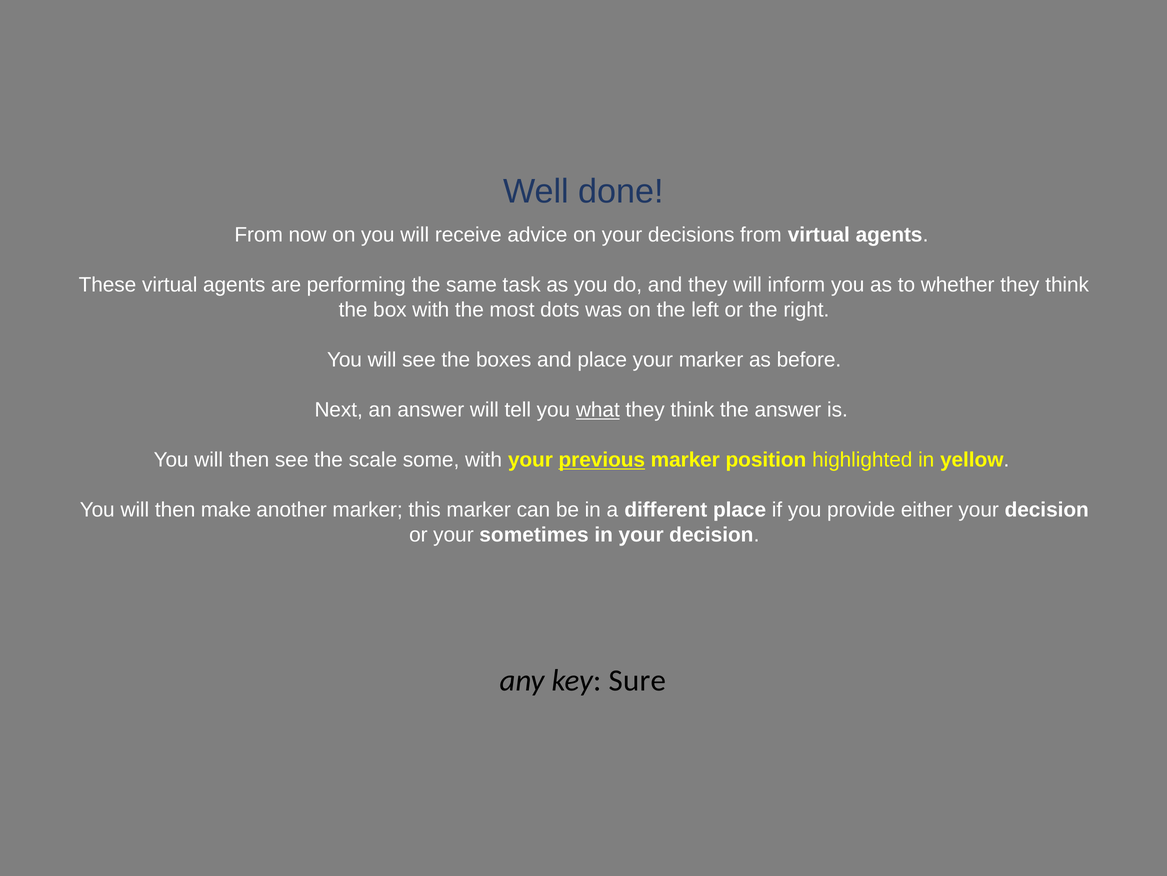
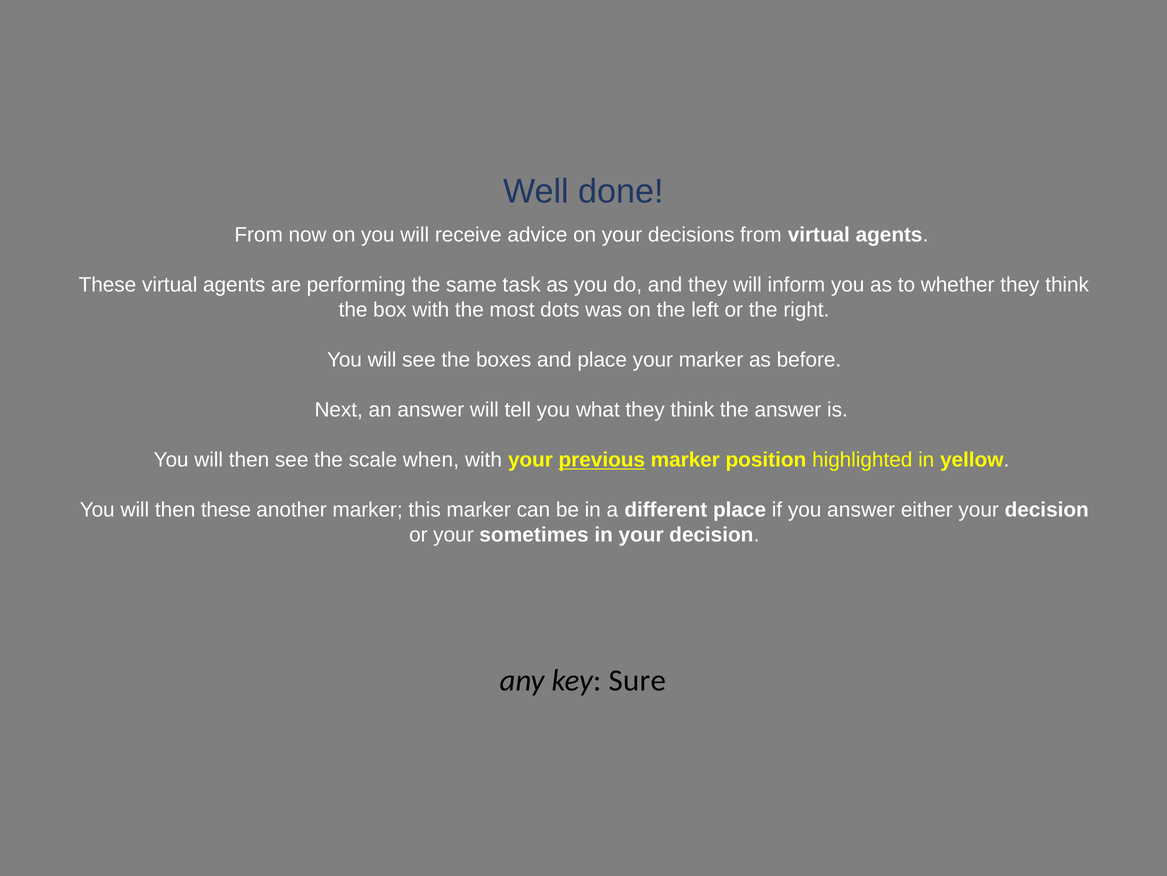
what underline: present -> none
some: some -> when
then make: make -> these
you provide: provide -> answer
